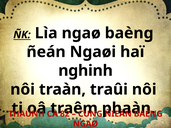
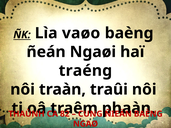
Lìa ngaø: ngaø -> vaøo
nghinh: nghinh -> traéng
